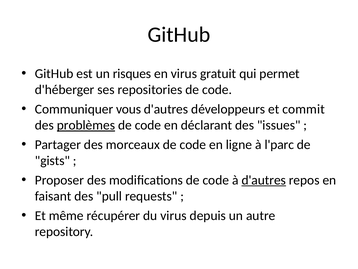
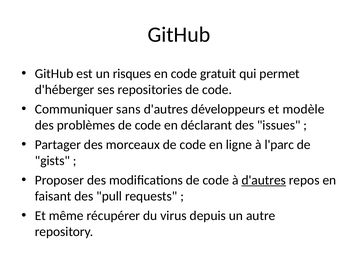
en virus: virus -> code
vous: vous -> sans
commit: commit -> modèle
problèmes underline: present -> none
